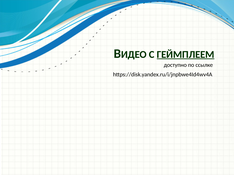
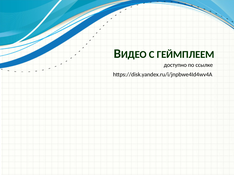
ГЕЙМПЛЕЕМ underline: present -> none
